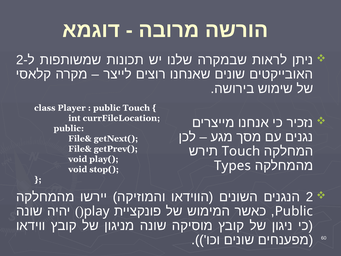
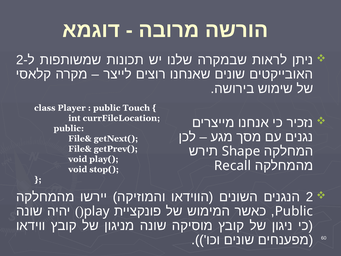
Touch at (241, 151): Touch -> Shape
Types: Types -> Recall
